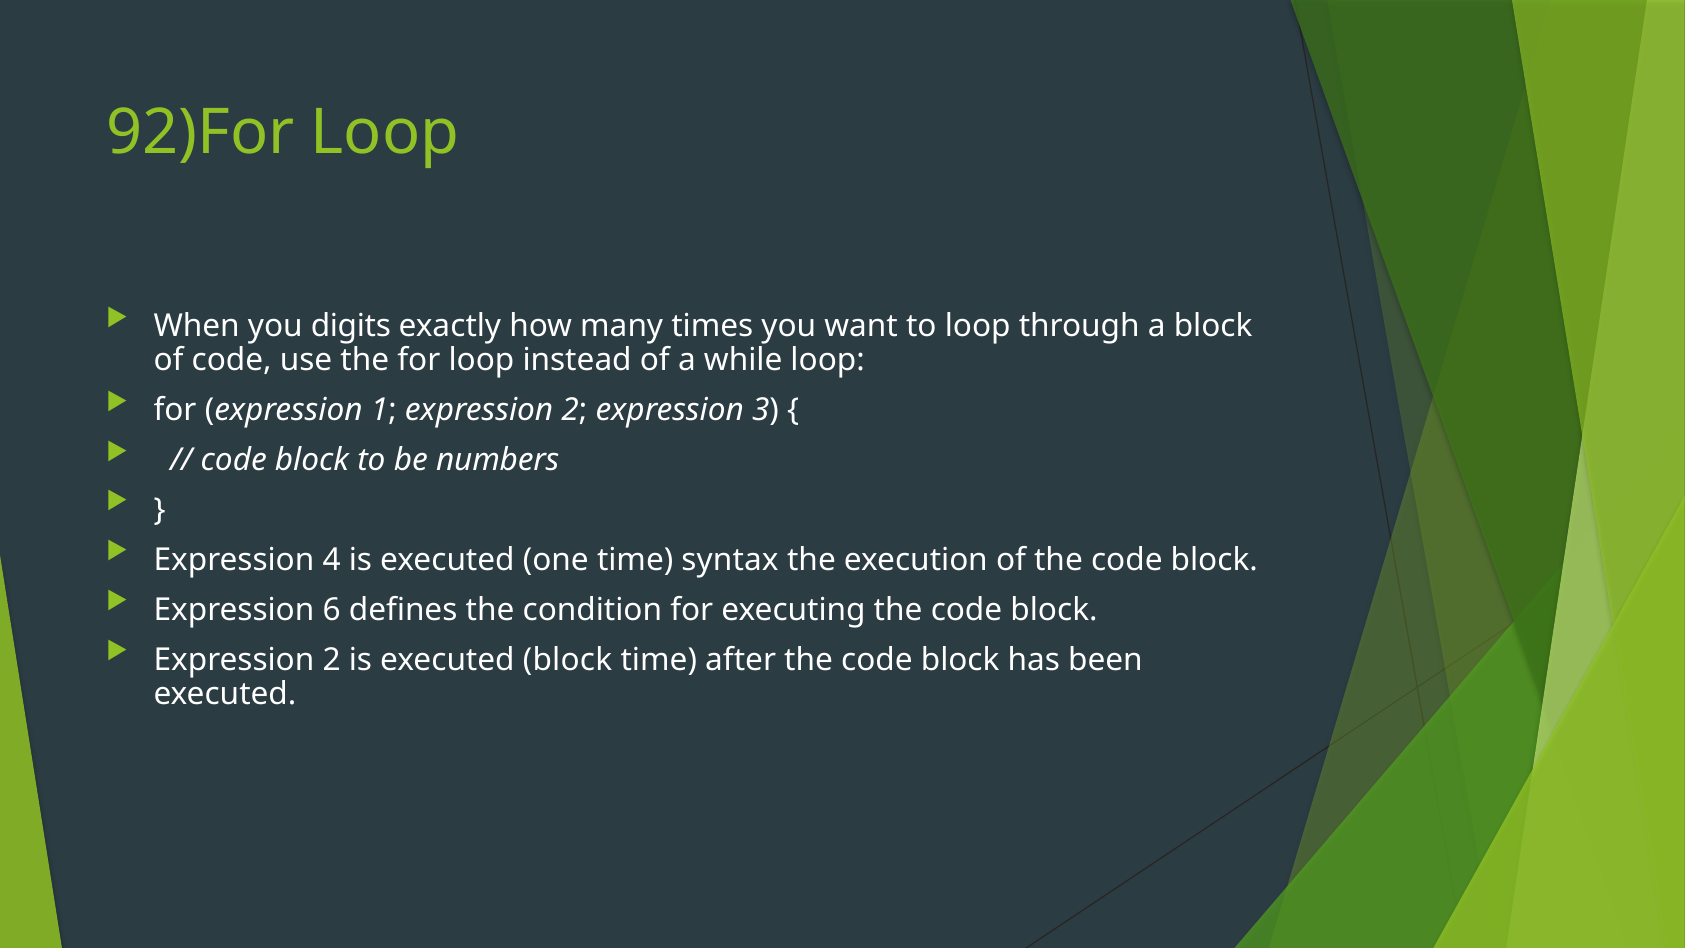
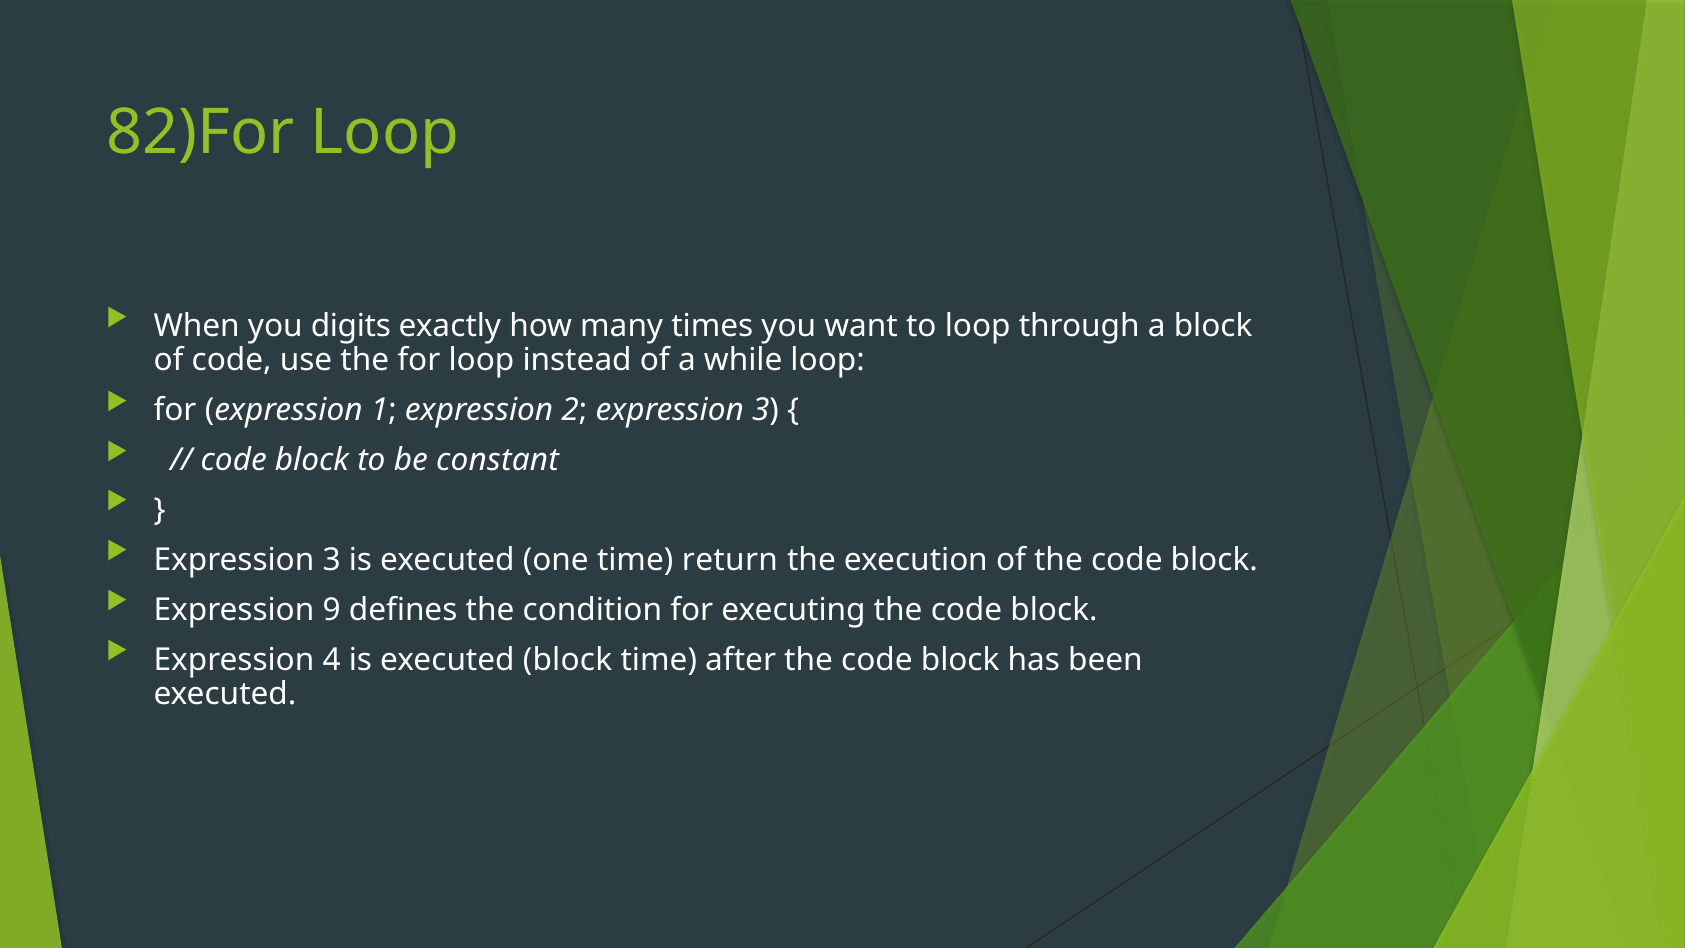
92)For: 92)For -> 82)For
numbers: numbers -> constant
4 at (332, 560): 4 -> 3
syntax: syntax -> return
6: 6 -> 9
2 at (332, 660): 2 -> 4
